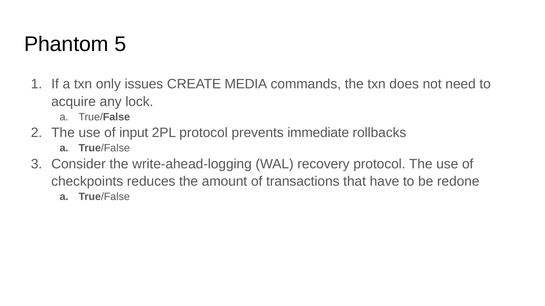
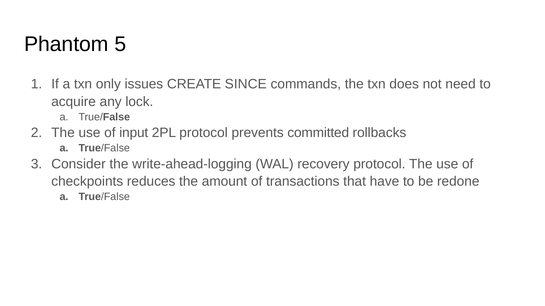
MEDIA: MEDIA -> SINCE
immediate: immediate -> committed
